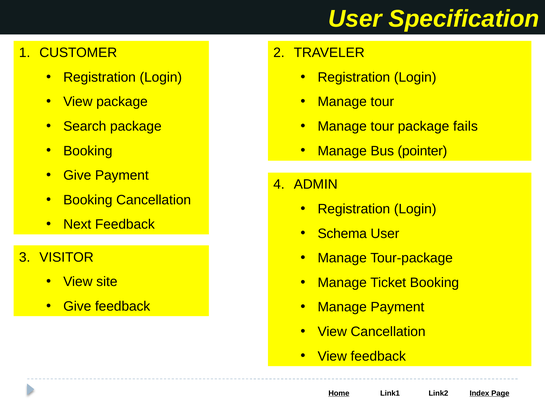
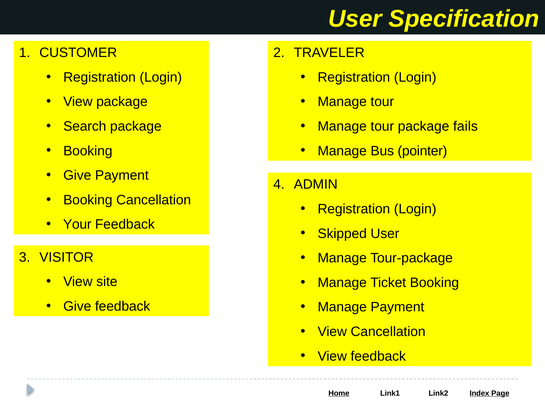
Next: Next -> Your
Schema: Schema -> Skipped
